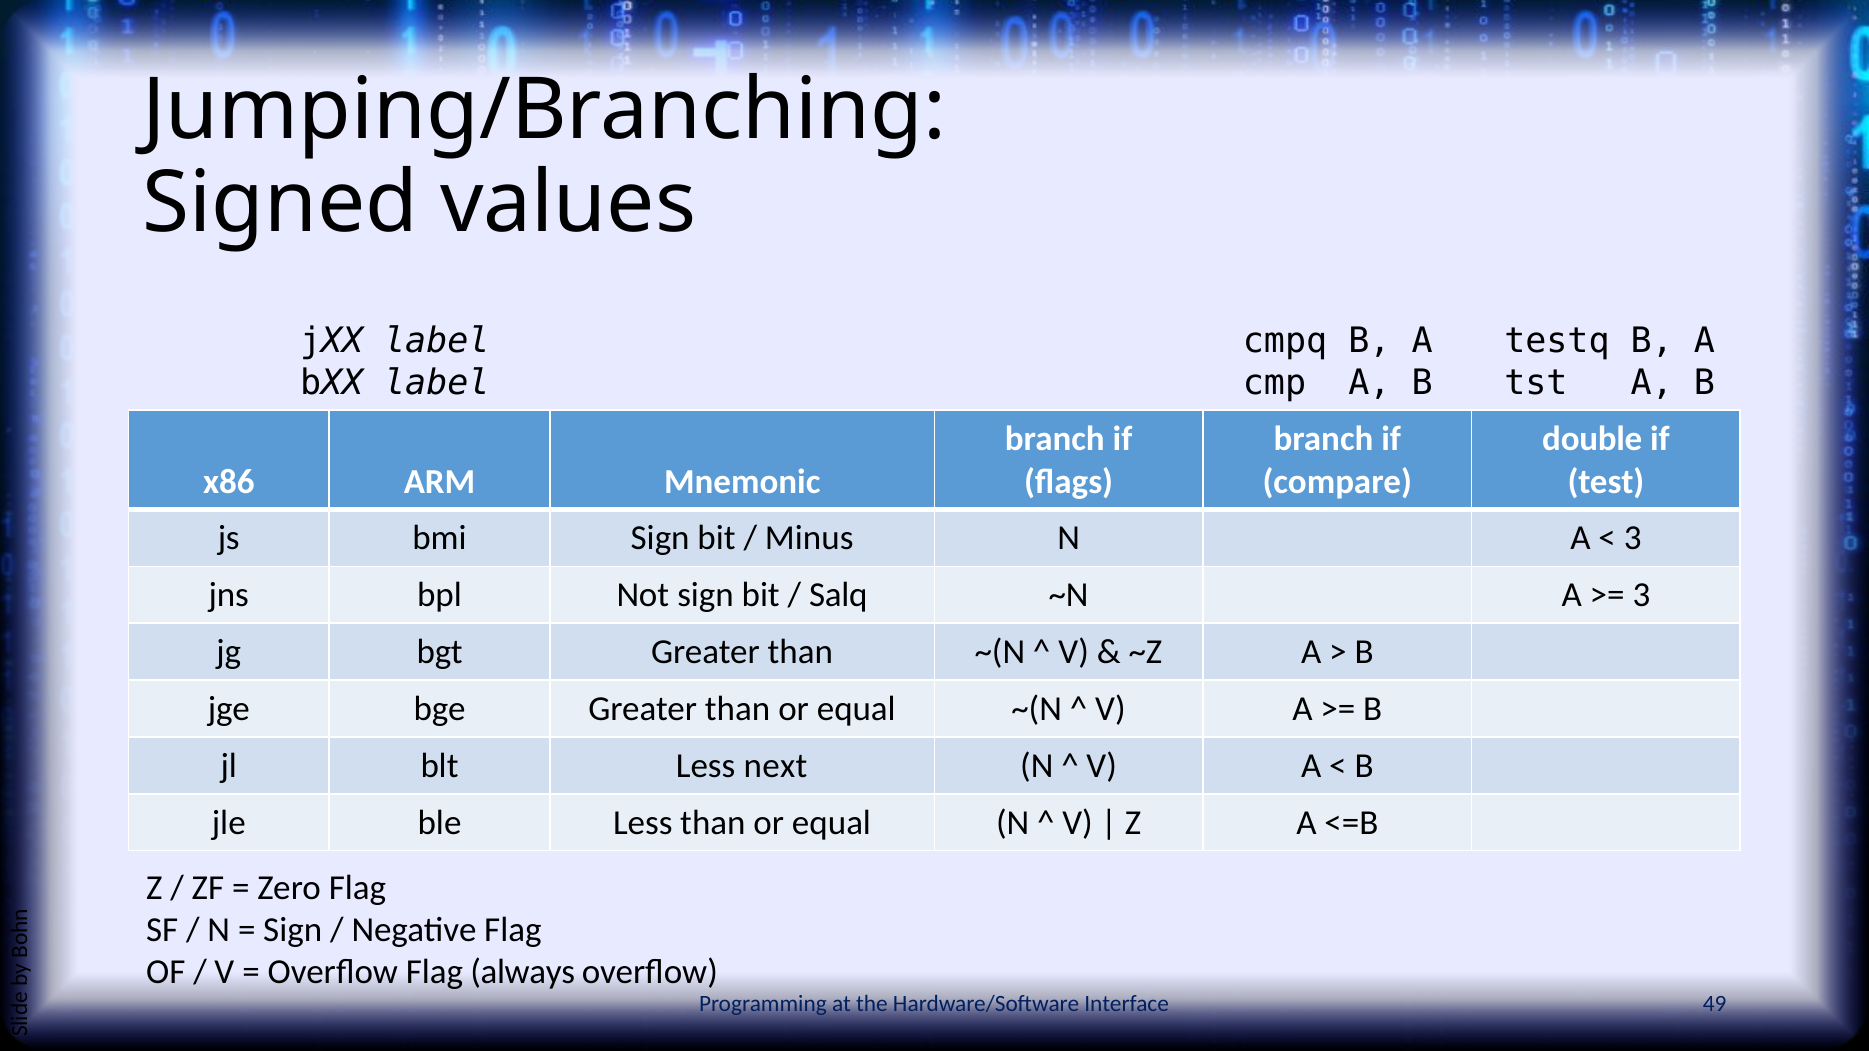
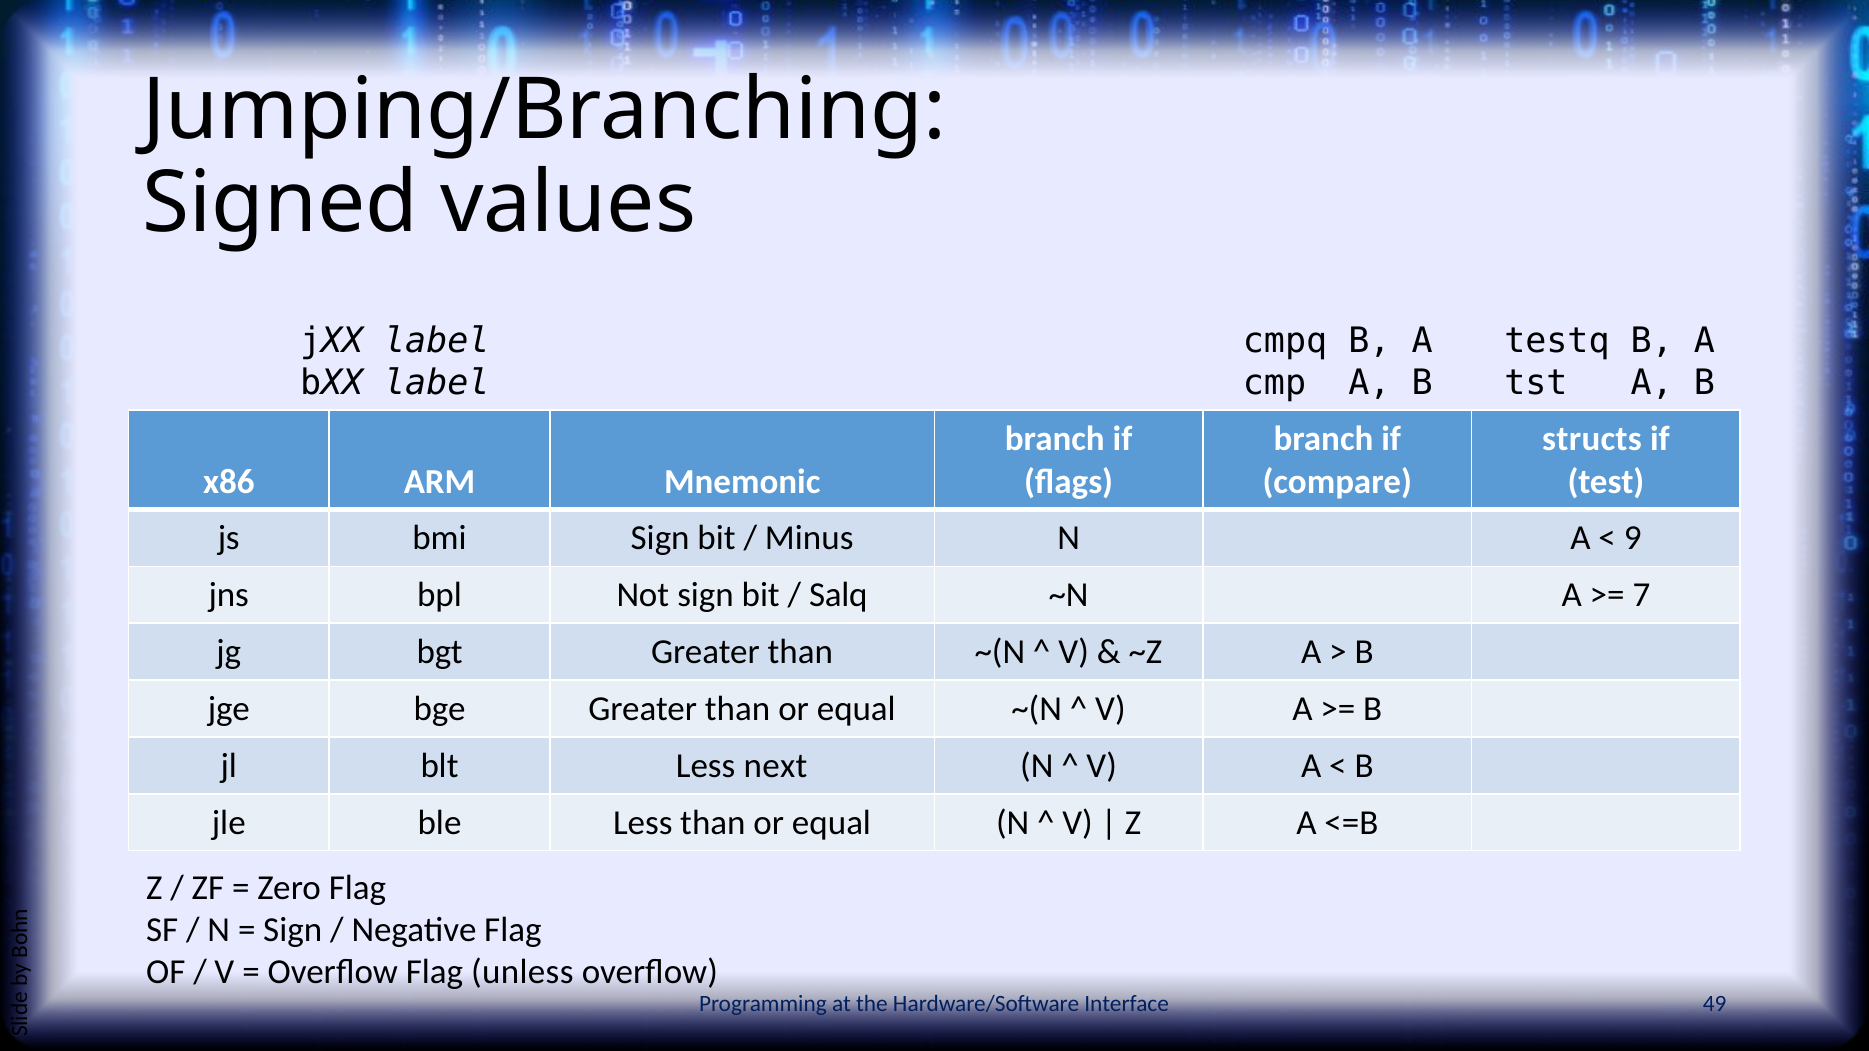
double: double -> structs
3 at (1633, 539): 3 -> 9
3 at (1641, 595): 3 -> 7
always: always -> unless
